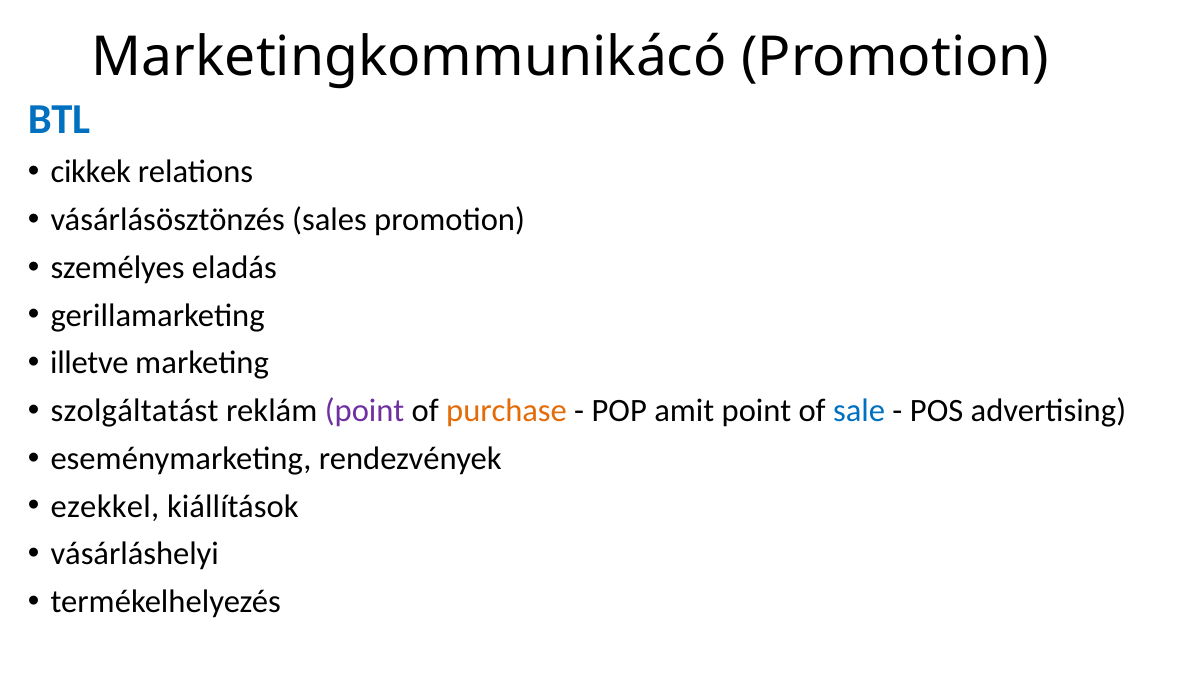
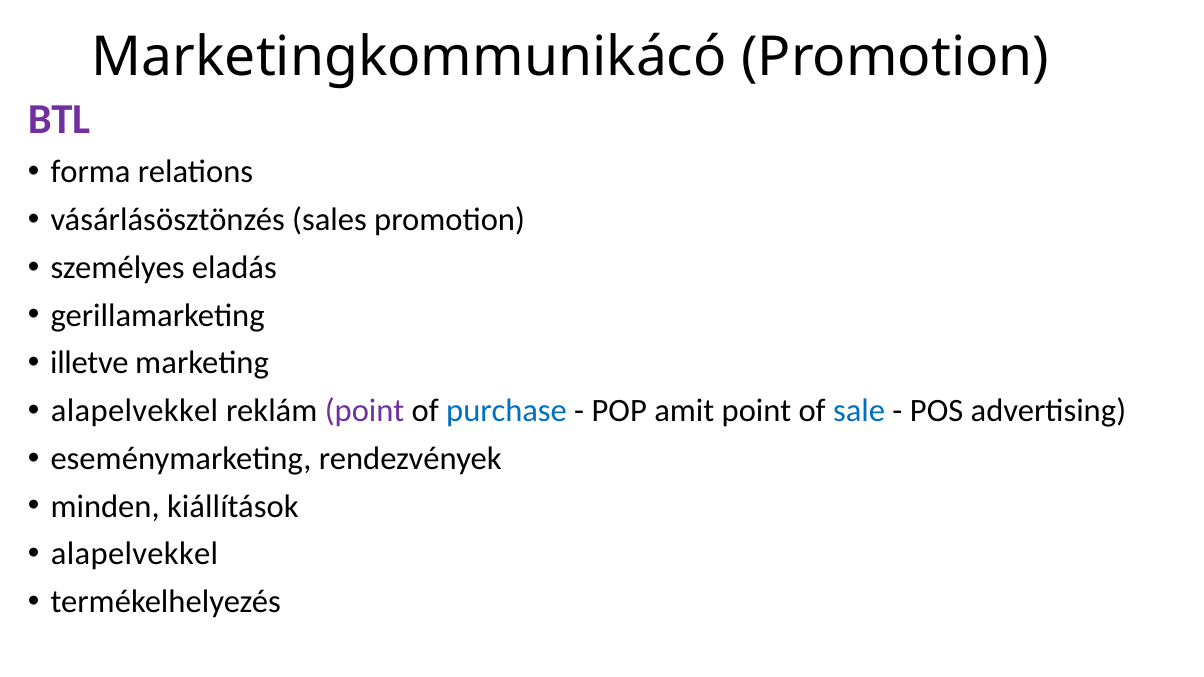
BTL colour: blue -> purple
cikkek: cikkek -> forma
szolgáltatást at (135, 411): szolgáltatást -> alapelvekkel
purchase colour: orange -> blue
ezekkel: ezekkel -> minden
vásárláshelyi at (135, 554): vásárláshelyi -> alapelvekkel
